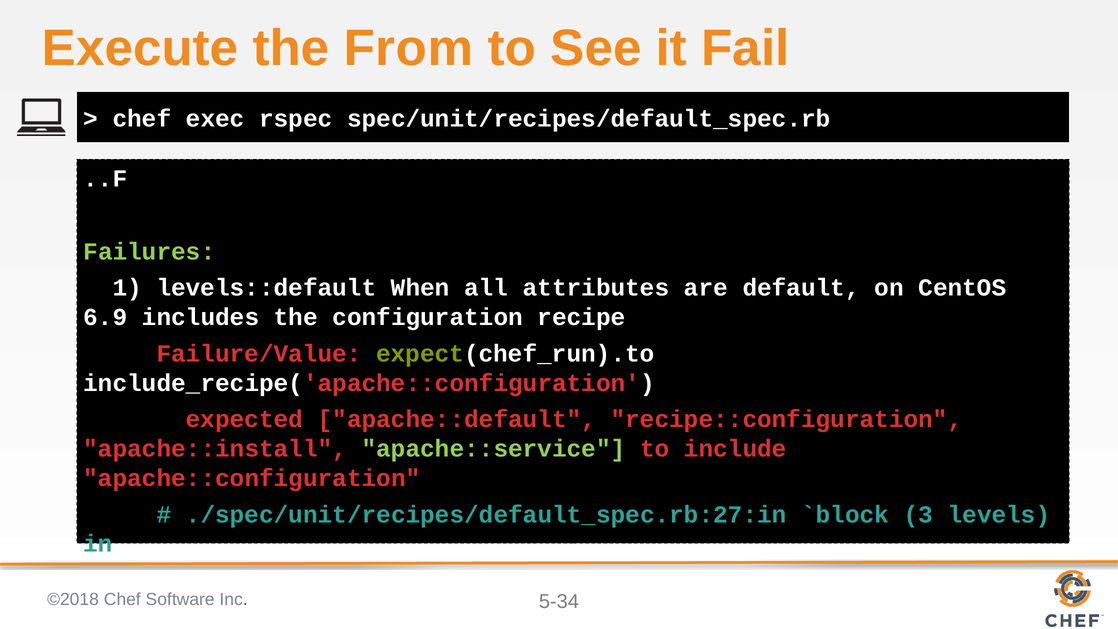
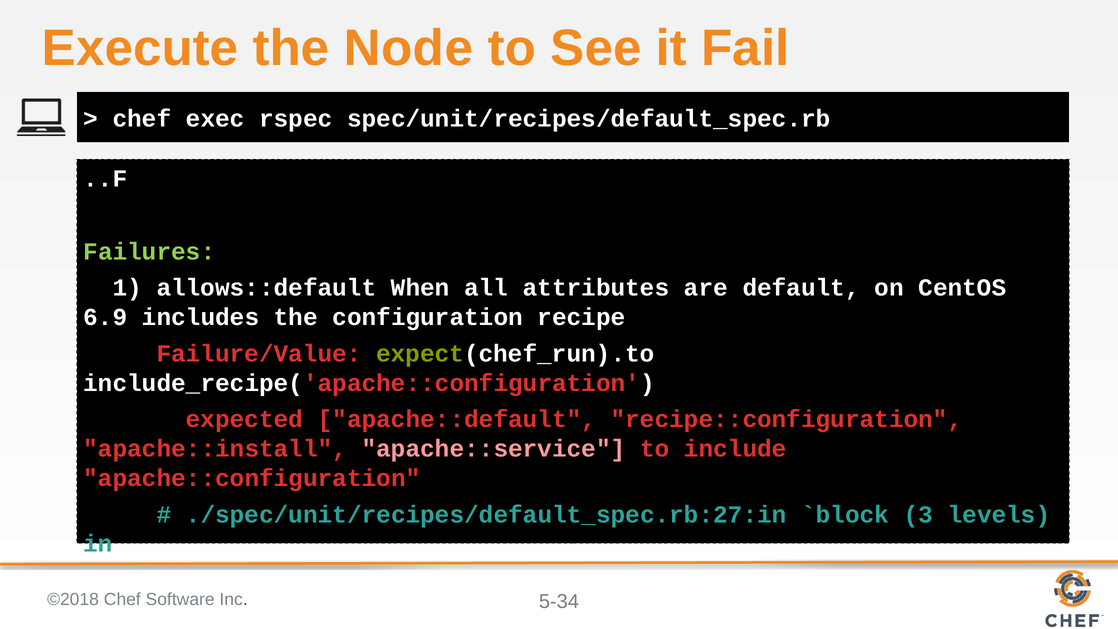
From: From -> Node
levels::default: levels::default -> allows::default
apache::service colour: light green -> pink
